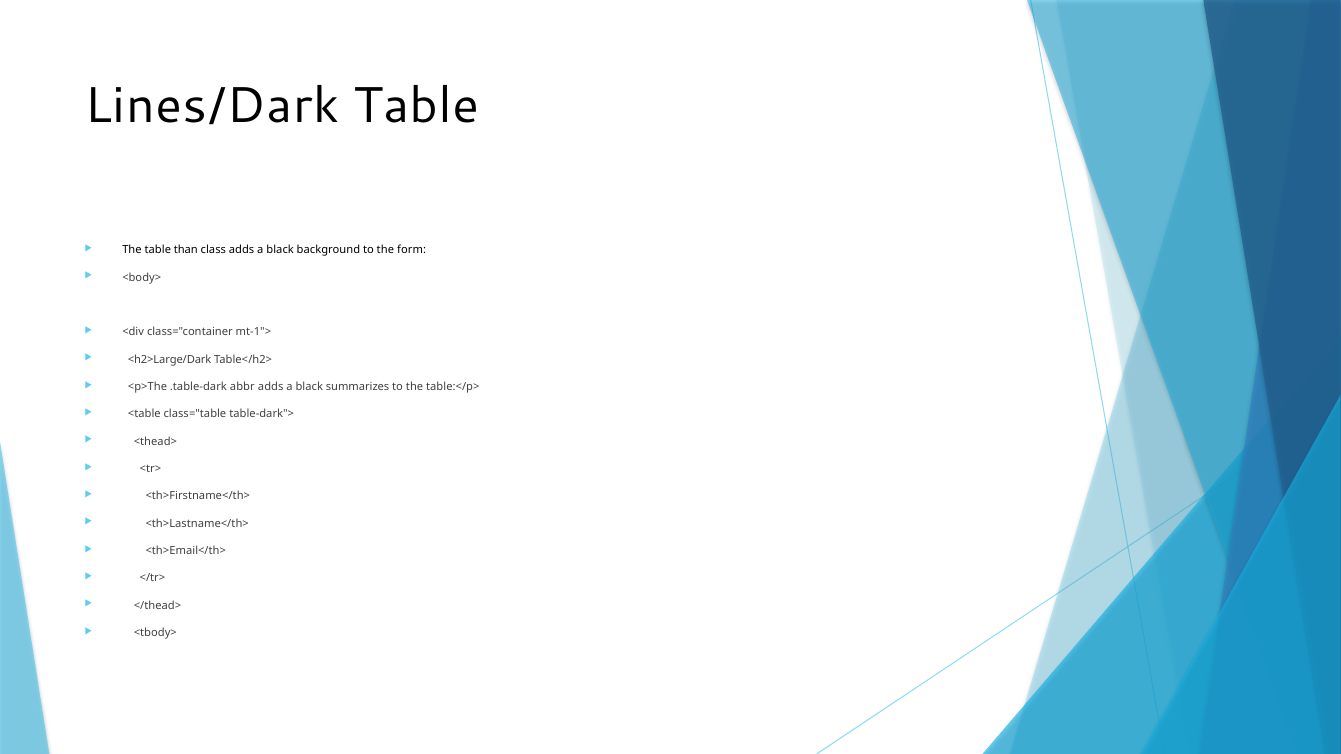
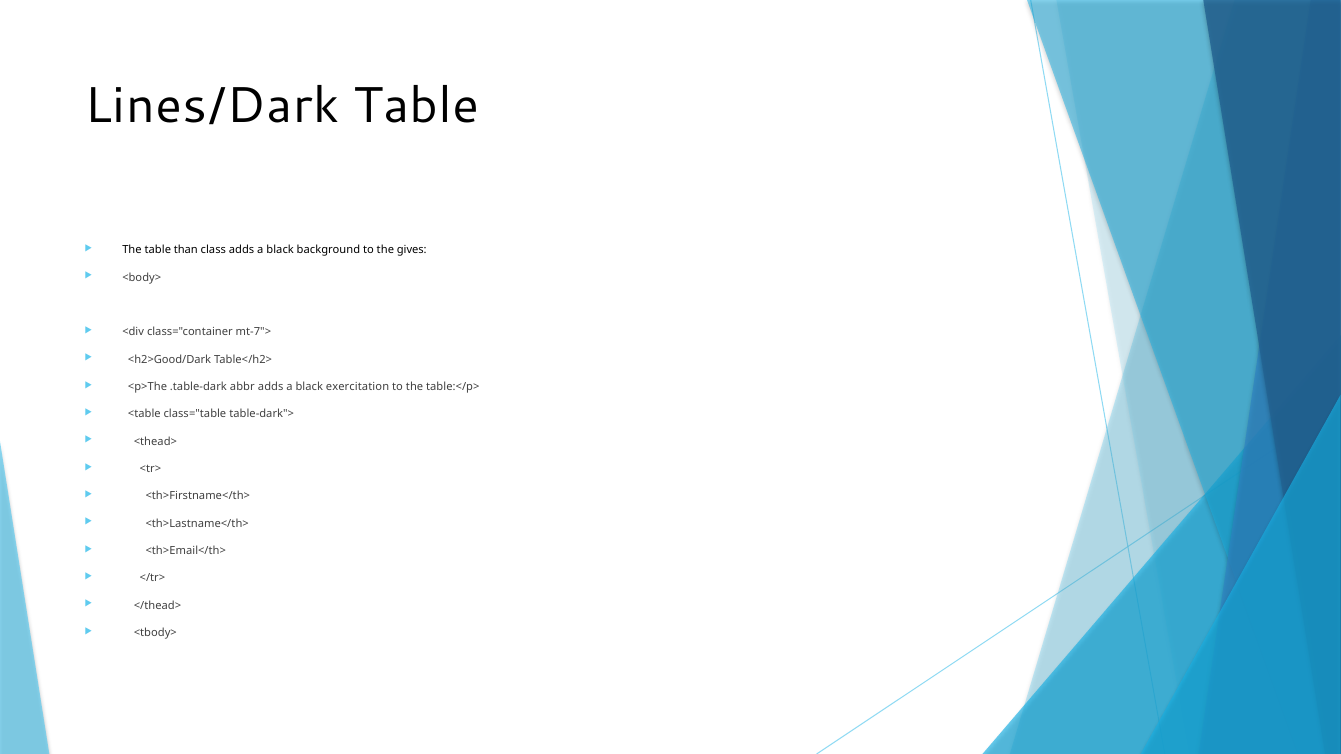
form: form -> gives
mt-1">: mt-1"> -> mt-7">
<h2>Large/Dark: <h2>Large/Dark -> <h2>Good/Dark
summarizes: summarizes -> exercitation
